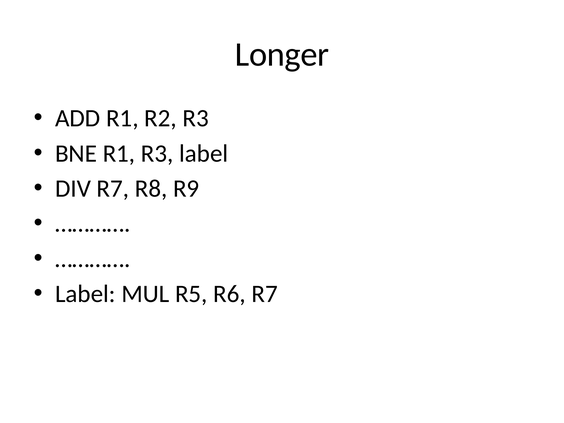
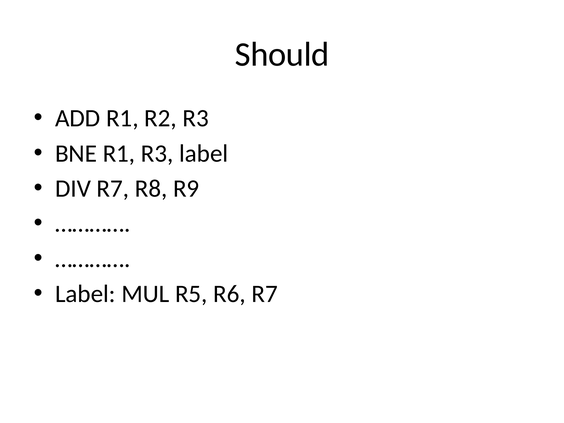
Longer: Longer -> Should
